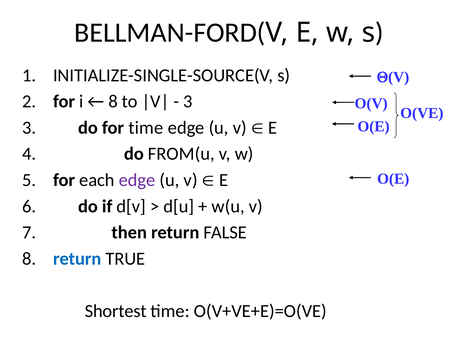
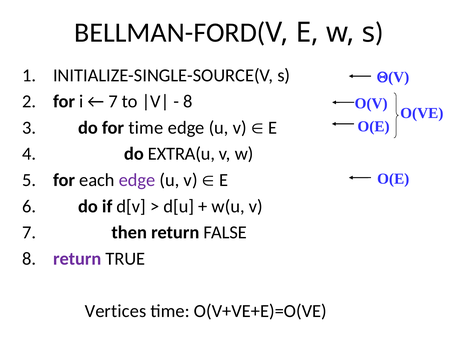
8 at (113, 102): 8 -> 7
3 at (188, 102): 3 -> 8
FROM(u: FROM(u -> EXTRA(u
return at (77, 259) colour: blue -> purple
Shortest: Shortest -> Vertices
